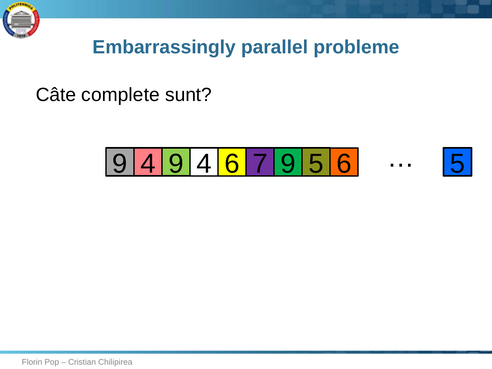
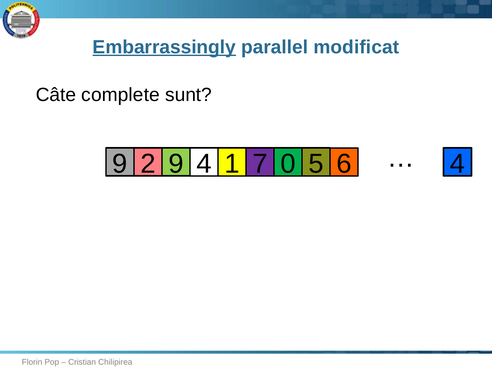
Embarrassingly underline: none -> present
probleme: probleme -> modificat
4 at (148, 164): 4 -> 2
4 6: 6 -> 1
7 9: 9 -> 0
6 5: 5 -> 4
